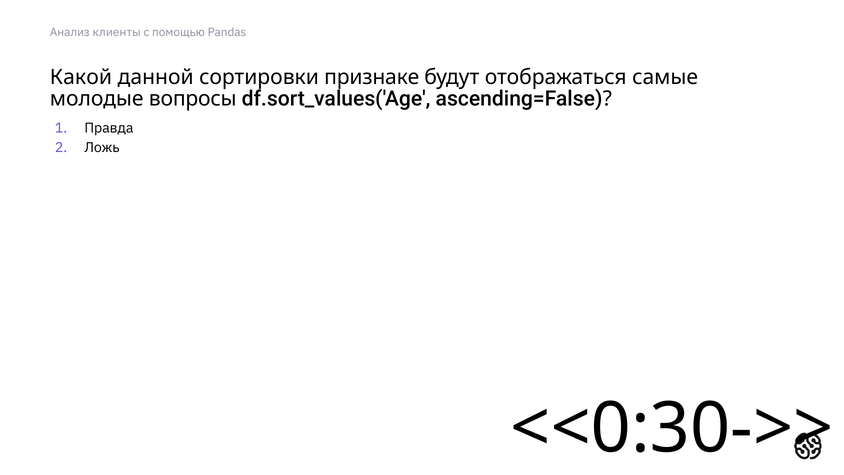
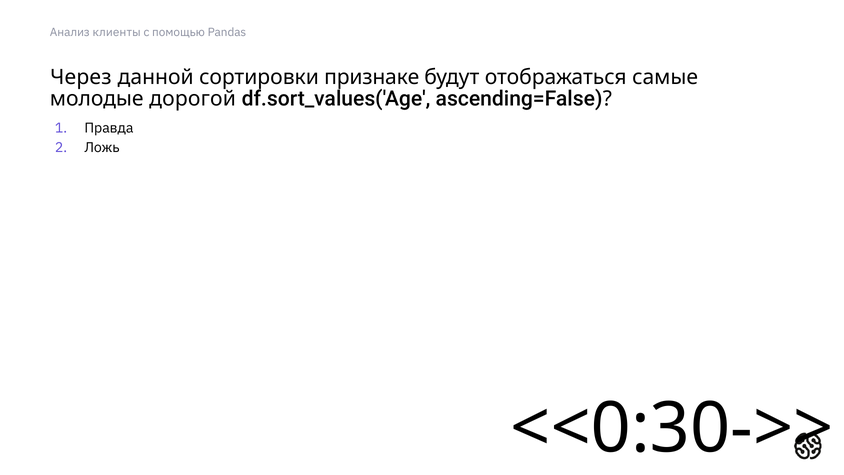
Какой: Какой -> Через
вопросы: вопросы -> дорогой
